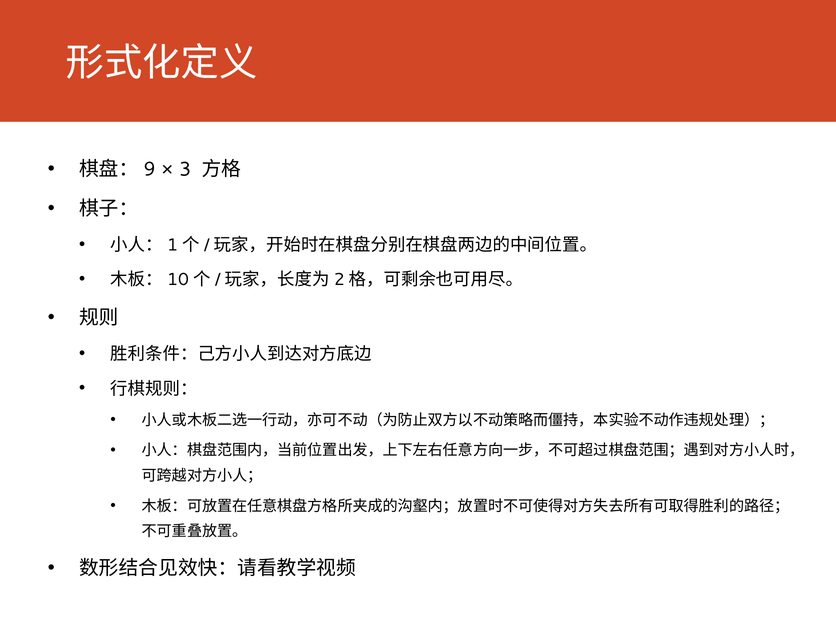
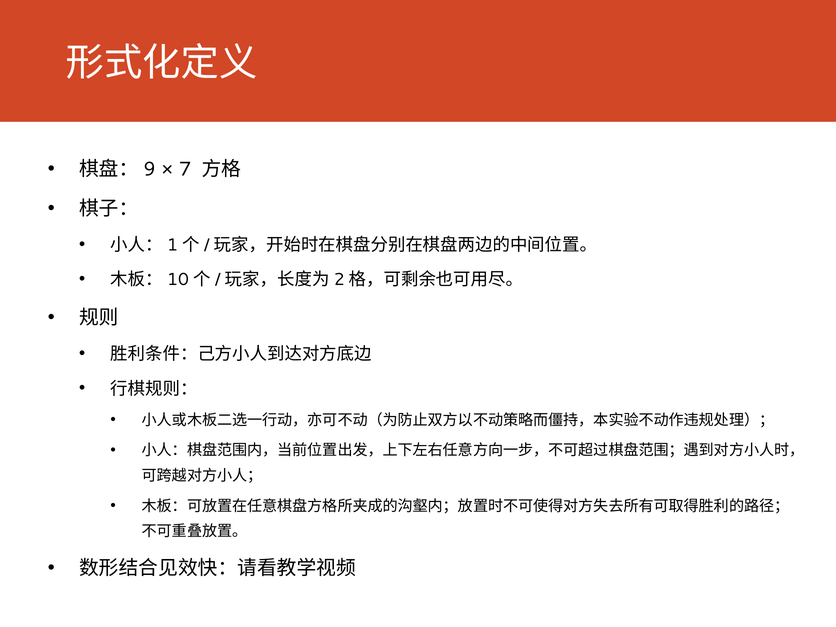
3: 3 -> 7
